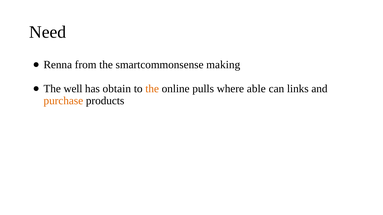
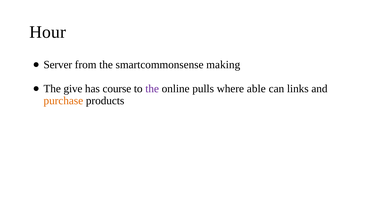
Need: Need -> Hour
Renna: Renna -> Server
well: well -> give
obtain: obtain -> course
the at (152, 89) colour: orange -> purple
